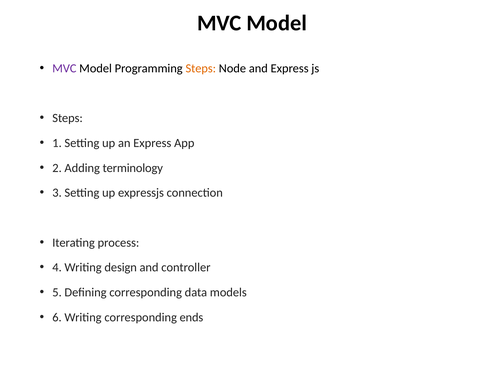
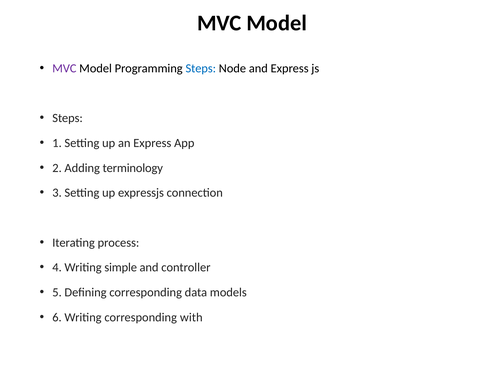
Steps at (201, 68) colour: orange -> blue
design: design -> simple
ends: ends -> with
